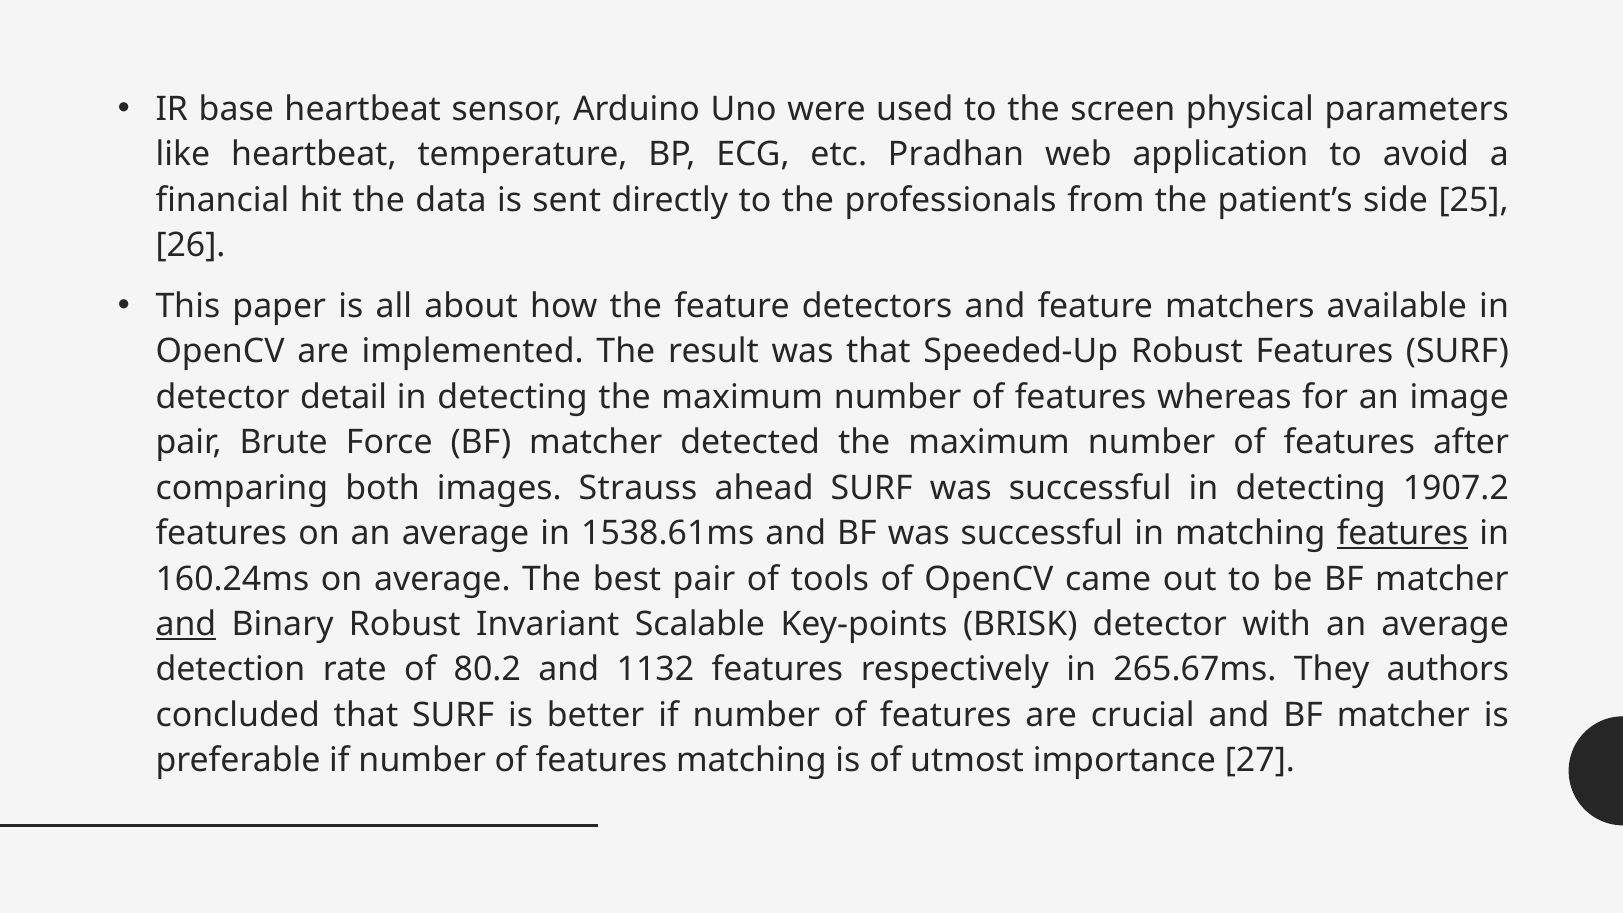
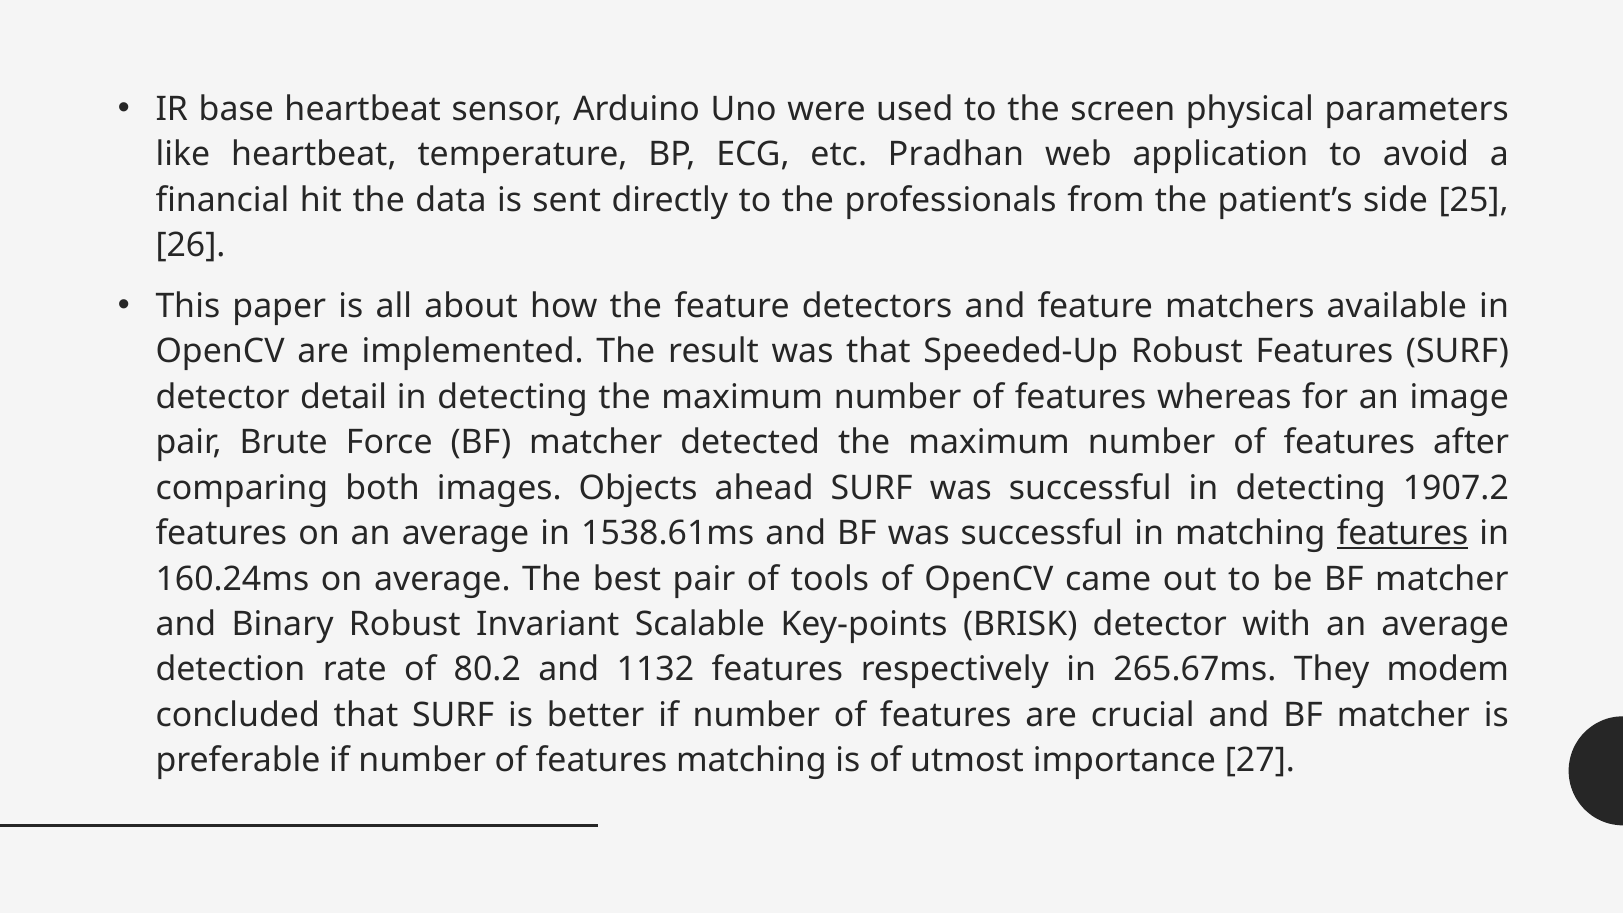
Strauss: Strauss -> Objects
and at (186, 624) underline: present -> none
authors: authors -> modem
